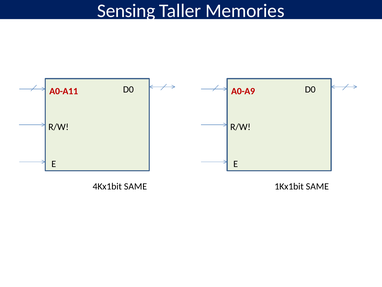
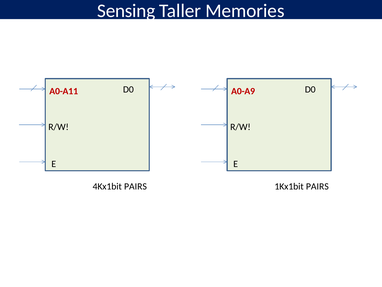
4Kx1bit SAME: SAME -> PAIRS
1Kx1bit SAME: SAME -> PAIRS
